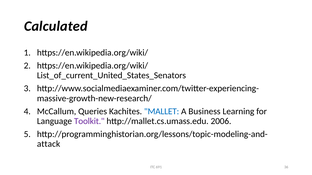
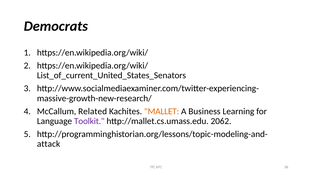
Calculated: Calculated -> Democrats
Queries: Queries -> Related
MALLET colour: blue -> orange
2006: 2006 -> 2062
